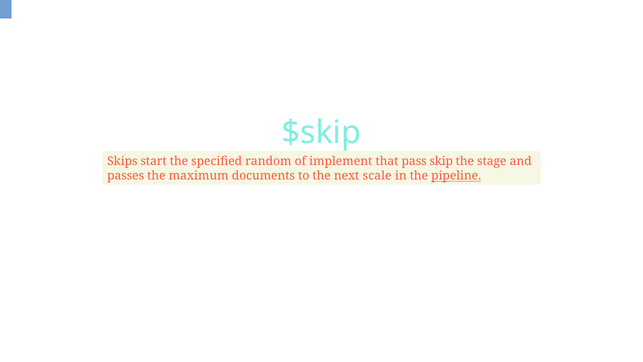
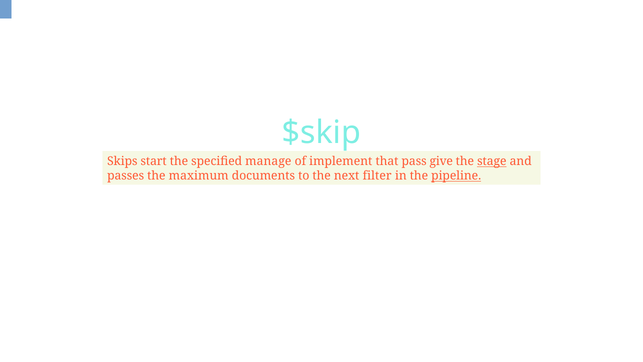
random: random -> manage
skip: skip -> give
stage underline: none -> present
scale: scale -> filter
